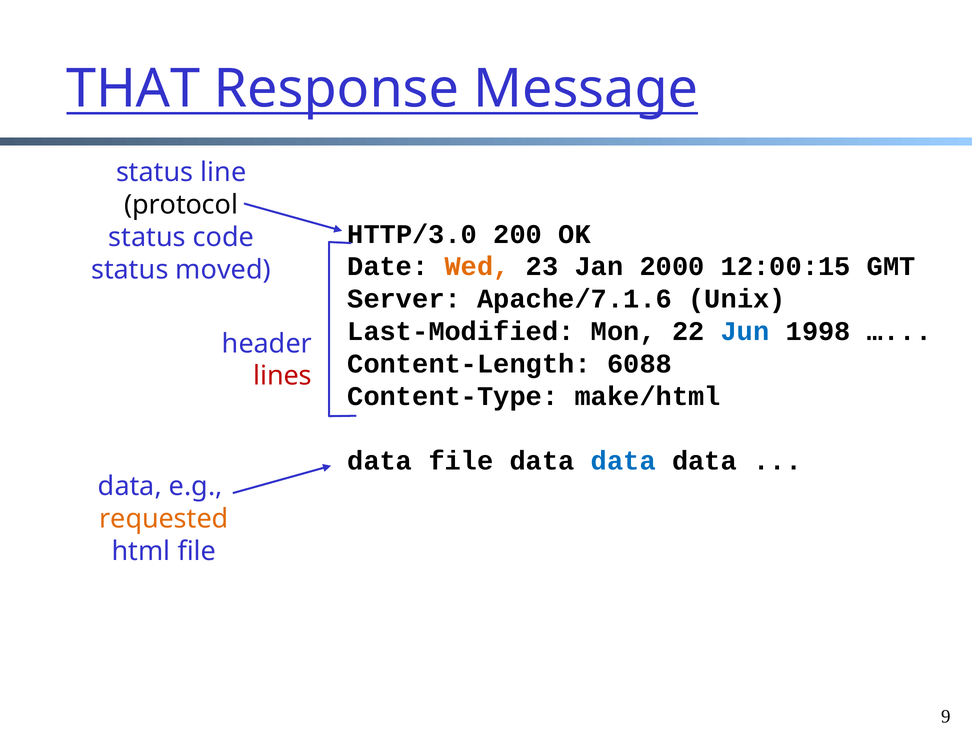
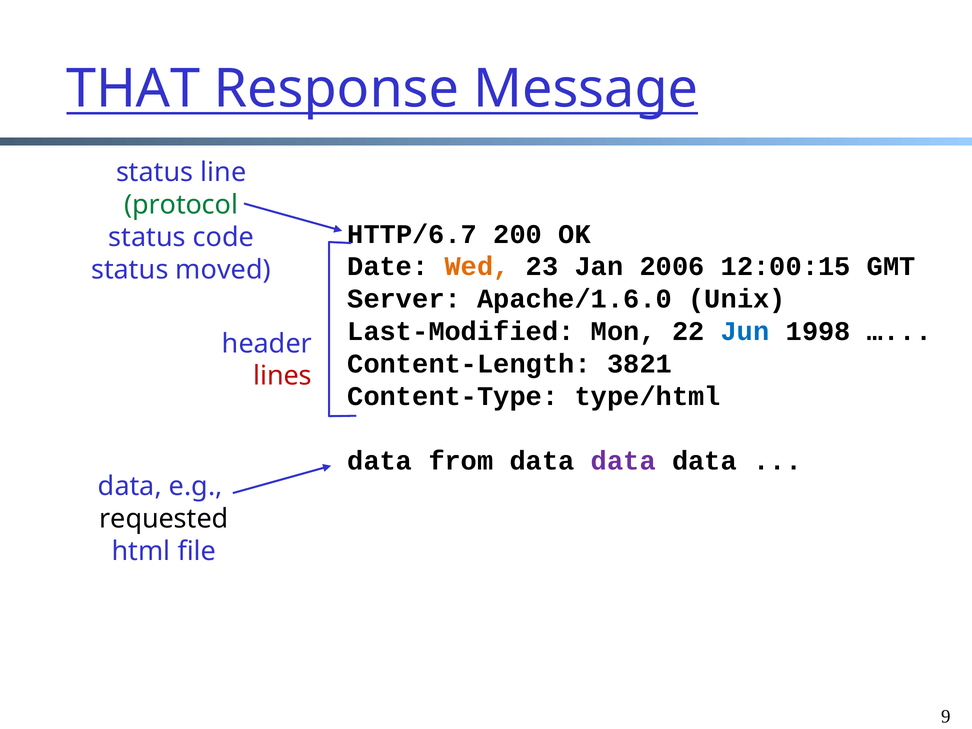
protocol colour: black -> green
HTTP/3.0: HTTP/3.0 -> HTTP/6.7
2000: 2000 -> 2006
Apache/7.1.6: Apache/7.1.6 -> Apache/1.6.0
6088: 6088 -> 3821
make/html: make/html -> type/html
data file: file -> from
data at (623, 461) colour: blue -> purple
requested colour: orange -> black
